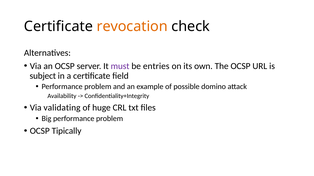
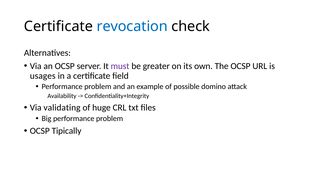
revocation colour: orange -> blue
entries: entries -> greater
subject: subject -> usages
